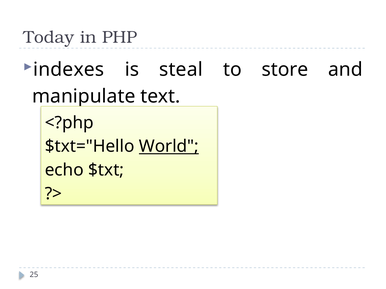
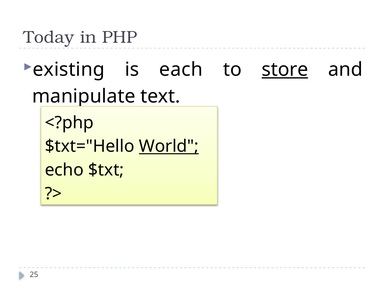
indexes: indexes -> existing
steal: steal -> each
store underline: none -> present
